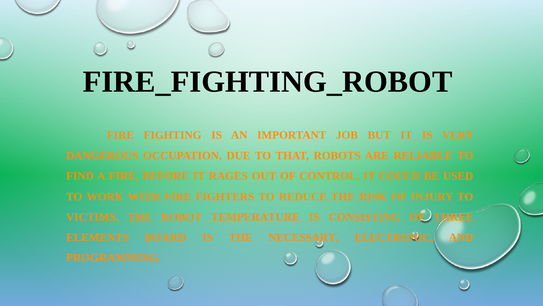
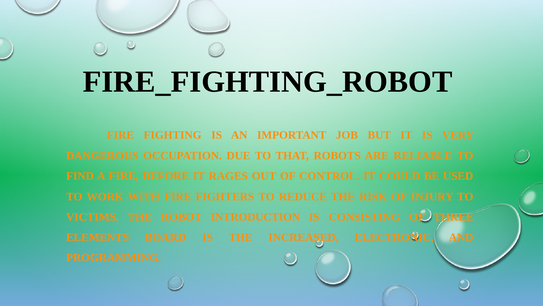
TEMPERATURE: TEMPERATURE -> INTRODUCTION
NECESSARY: NECESSARY -> INCREASED
